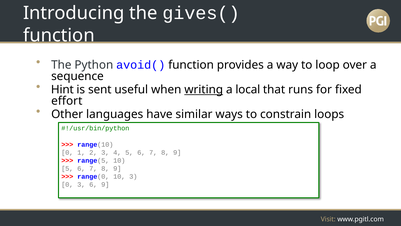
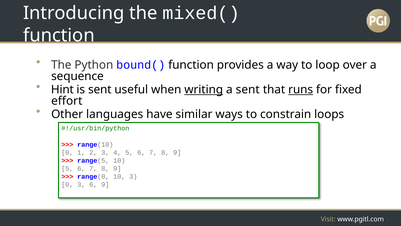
gives(: gives( -> mixed(
avoid(: avoid( -> bound(
a local: local -> sent
runs underline: none -> present
